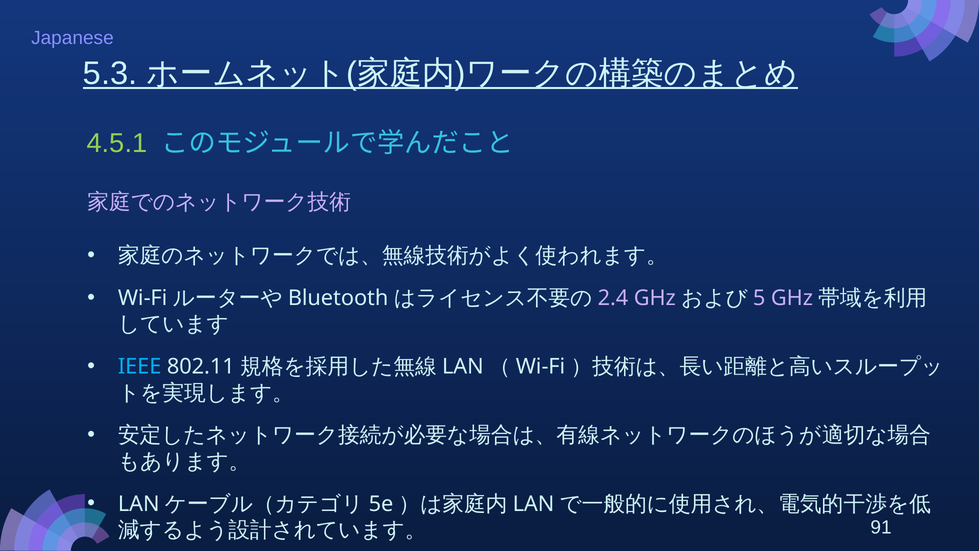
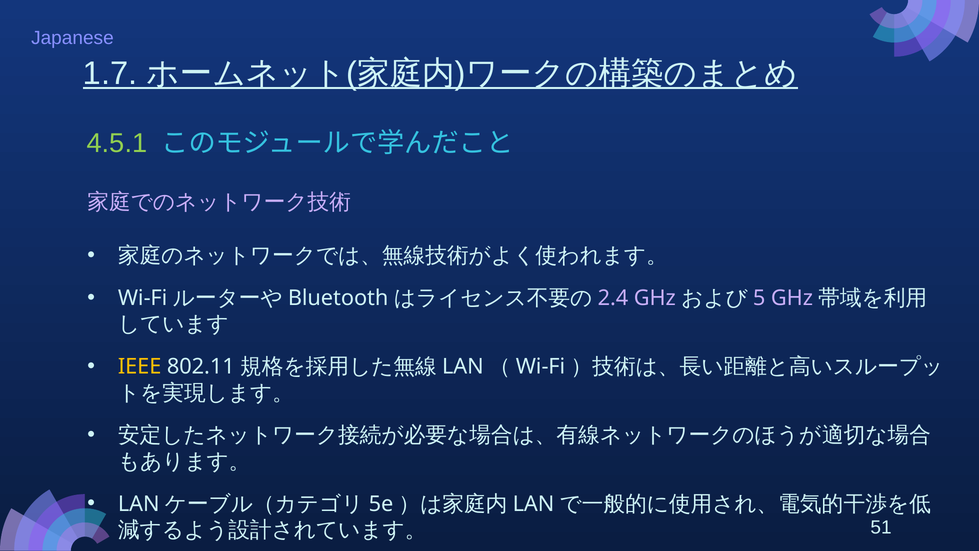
5.3: 5.3 -> 1.7
IEEE colour: light blue -> yellow
91: 91 -> 51
